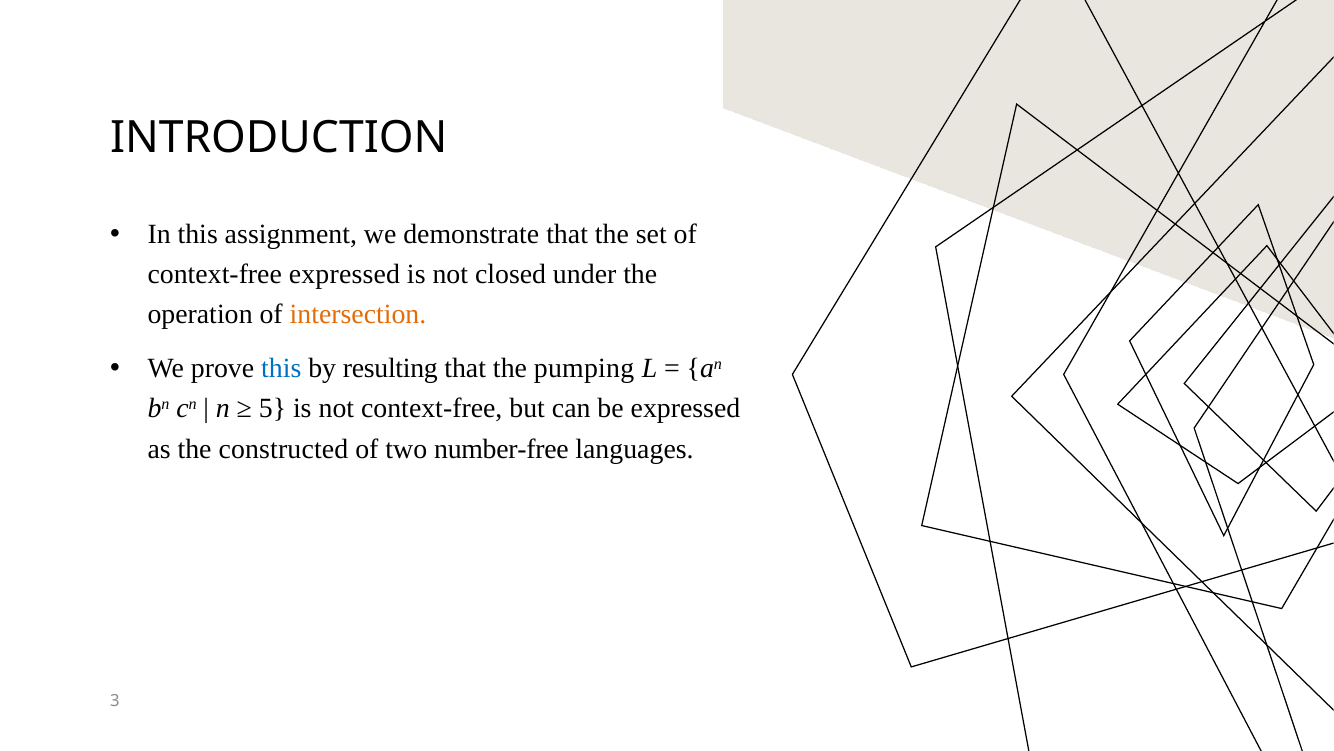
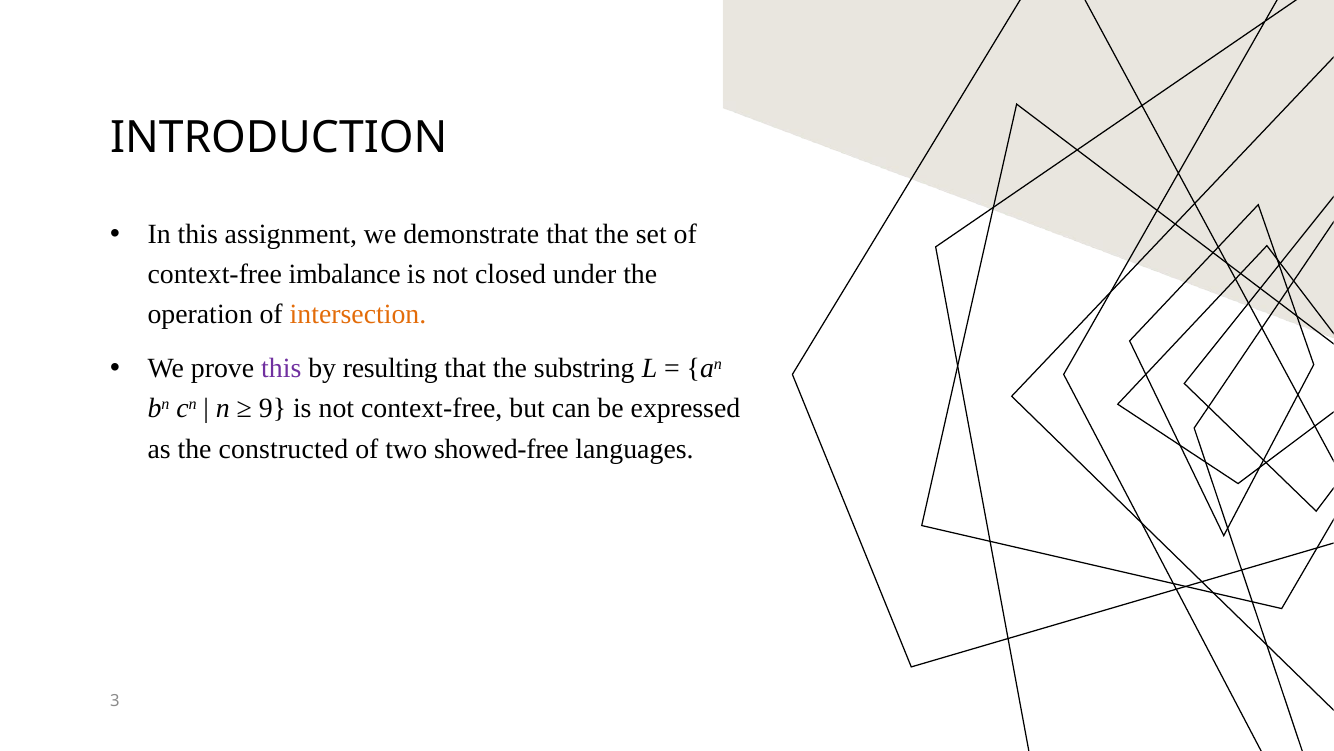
context-free expressed: expressed -> imbalance
this at (281, 368) colour: blue -> purple
pumping: pumping -> substring
5: 5 -> 9
number-free: number-free -> showed-free
